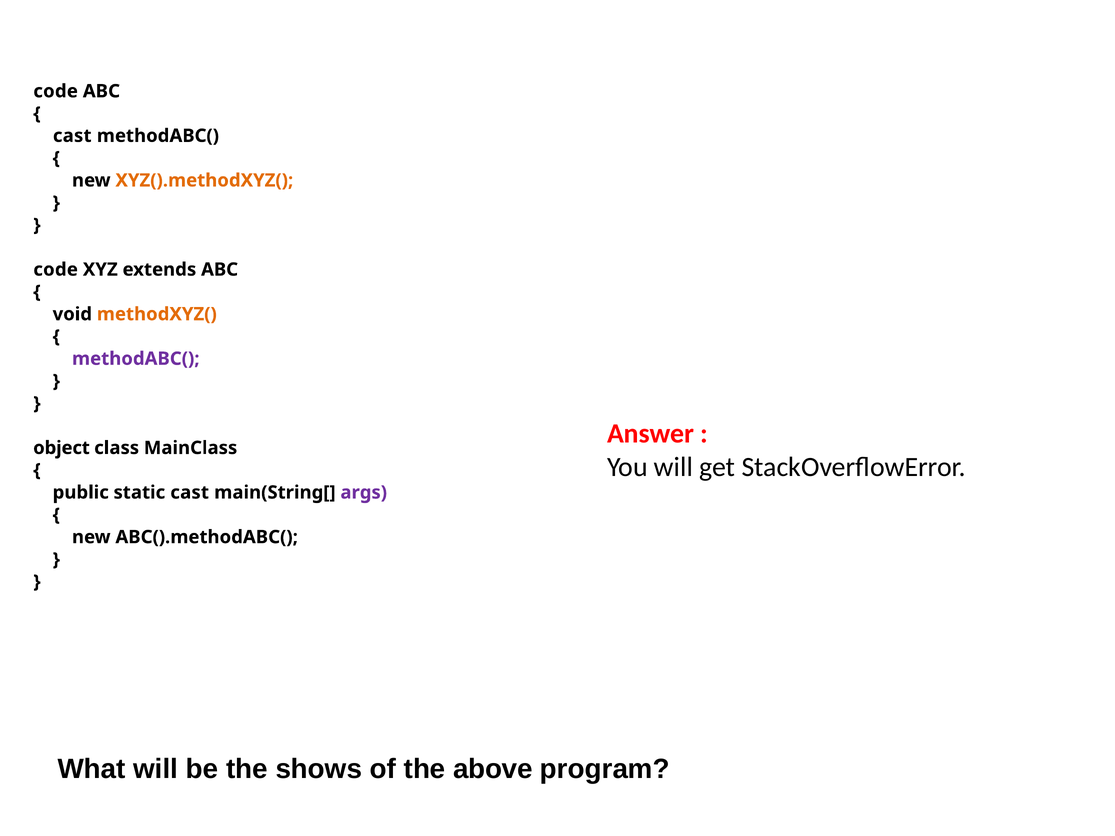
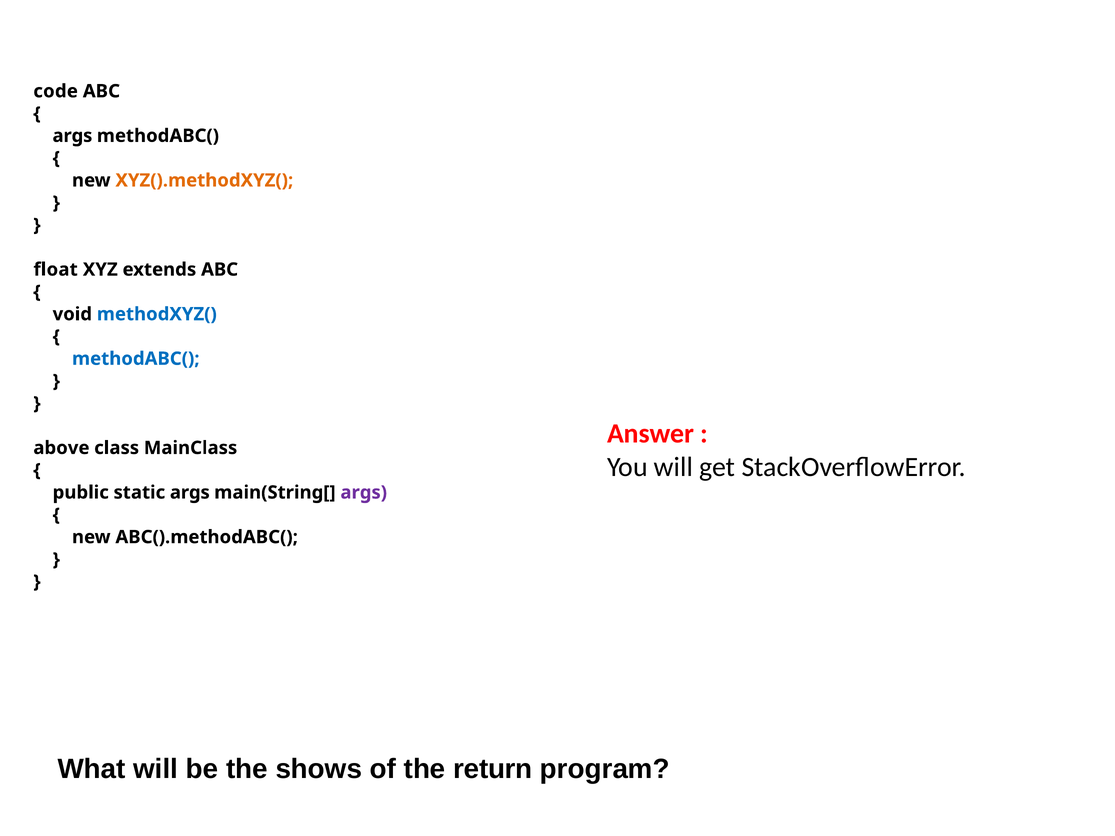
cast at (72, 136): cast -> args
code at (56, 270): code -> float
methodXYZ( colour: orange -> blue
methodABC( at (136, 359) colour: purple -> blue
object: object -> above
static cast: cast -> args
above: above -> return
